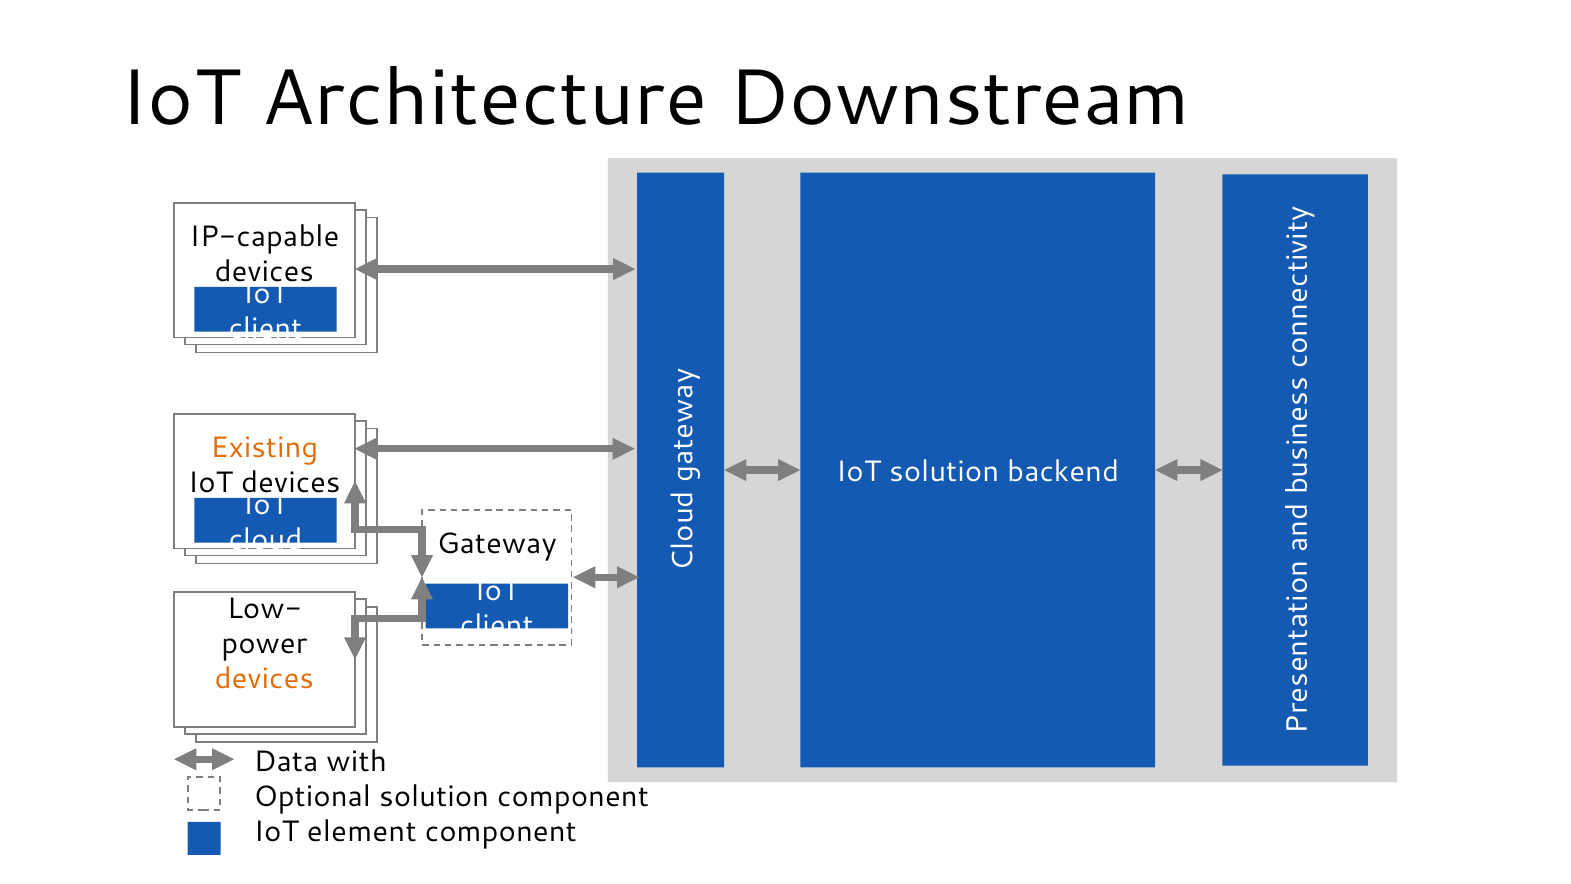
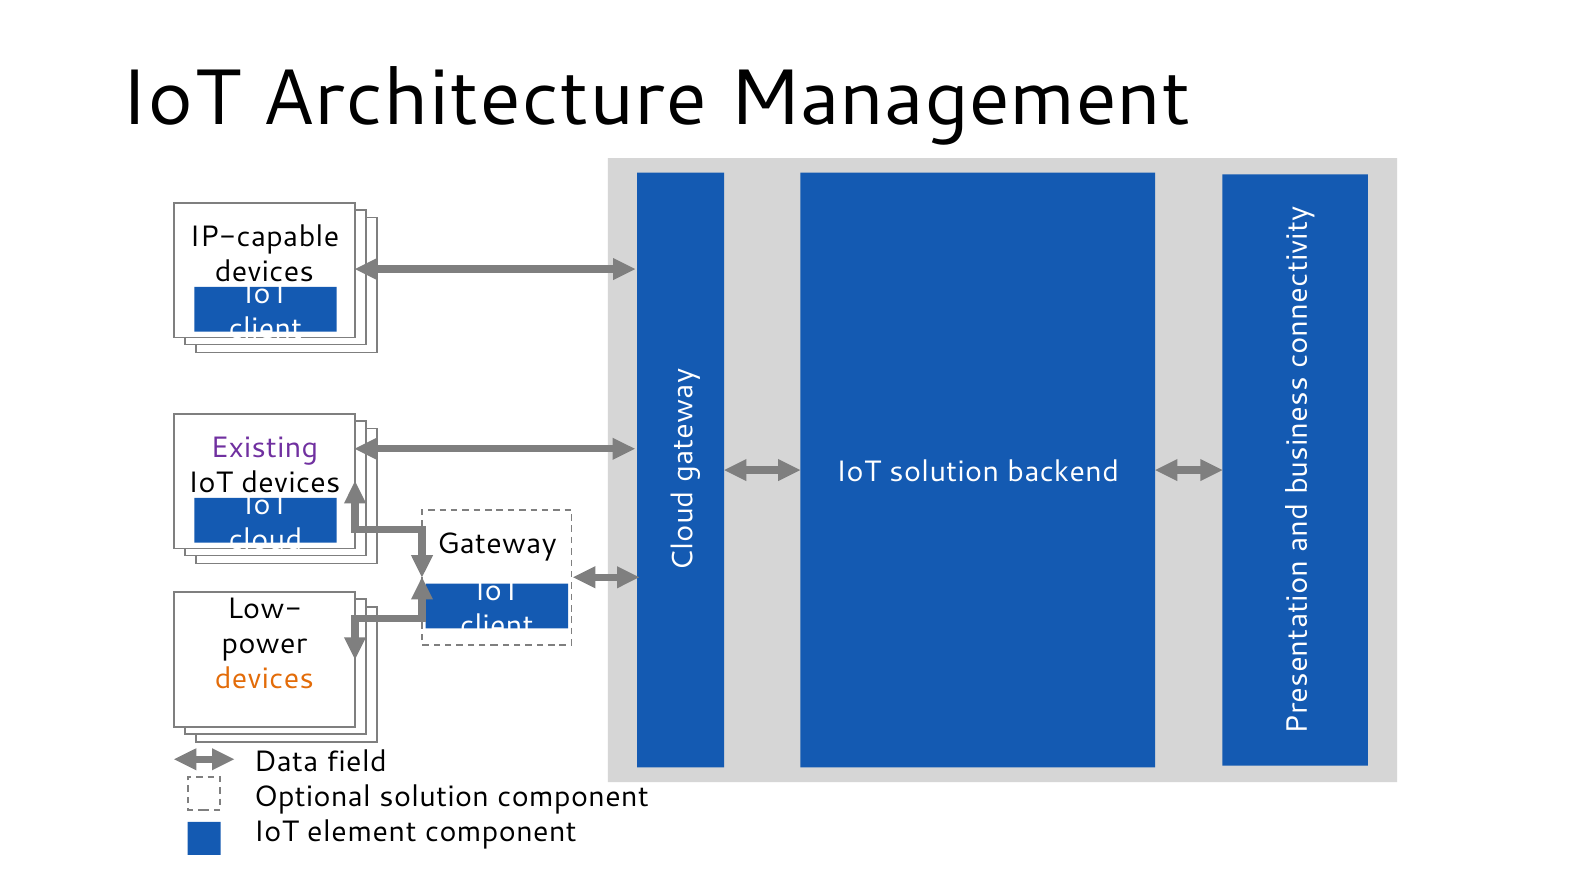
Downstream: Downstream -> Management
Existing colour: orange -> purple
with: with -> field
